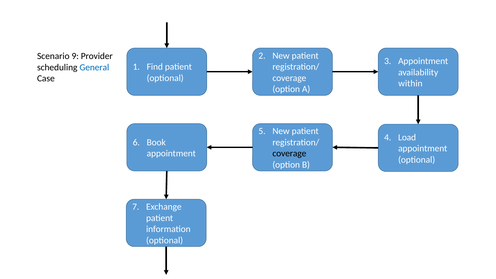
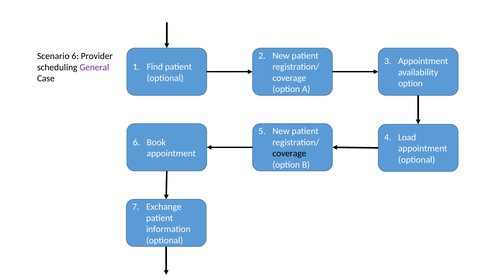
Scenario 9: 9 -> 6
General colour: blue -> purple
within at (410, 84): within -> option
